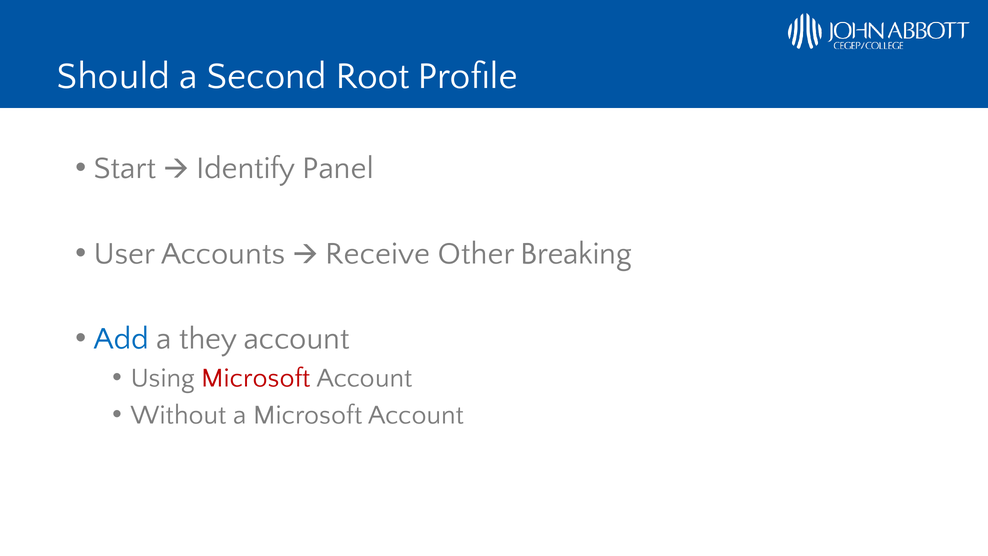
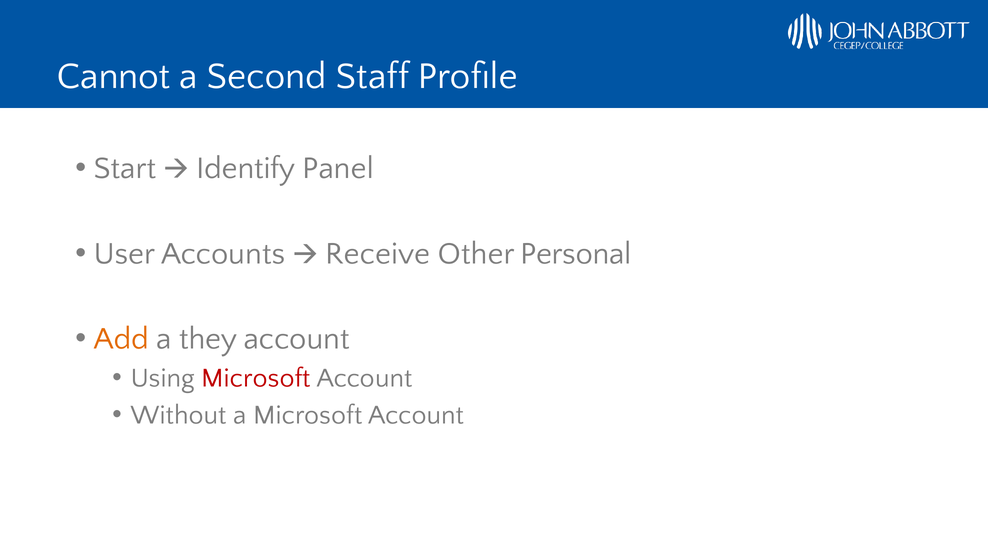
Should: Should -> Cannot
Root: Root -> Staff
Breaking: Breaking -> Personal
Add colour: blue -> orange
